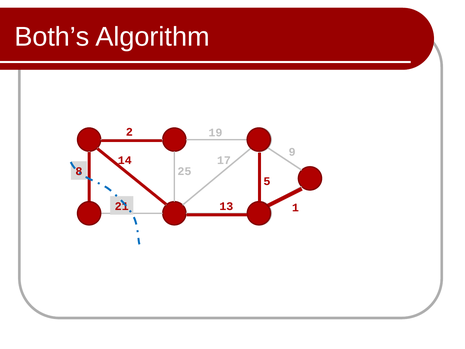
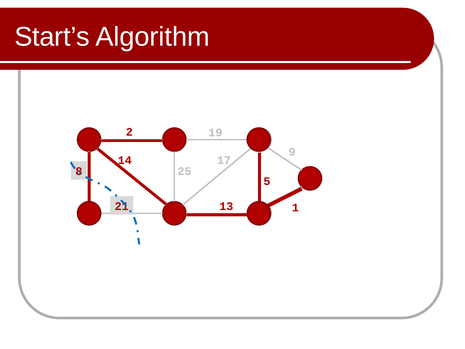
Both’s: Both’s -> Start’s
